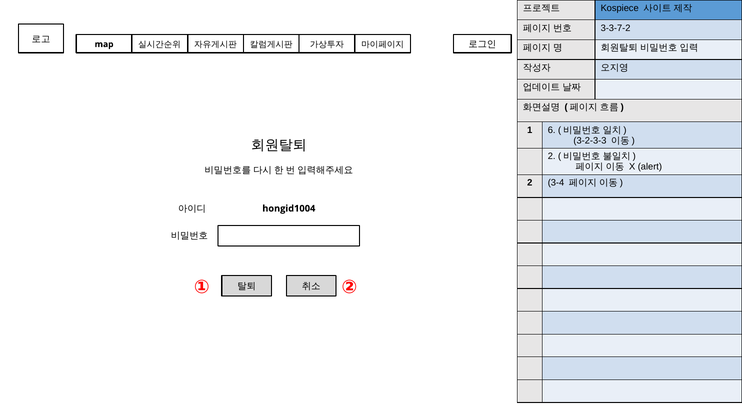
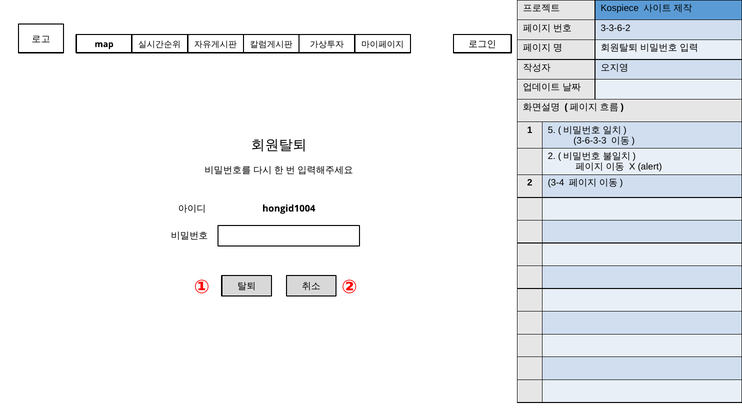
3-3-7-2: 3-3-7-2 -> 3-3-6-2
6: 6 -> 5
3-2-3-3: 3-2-3-3 -> 3-6-3-3
